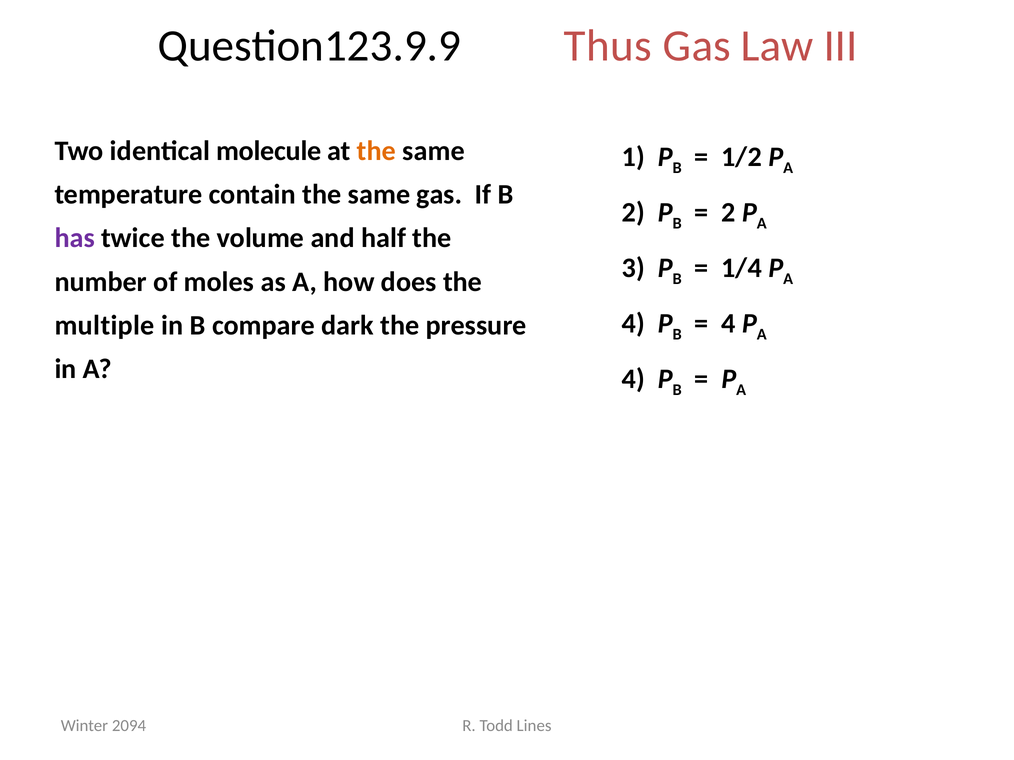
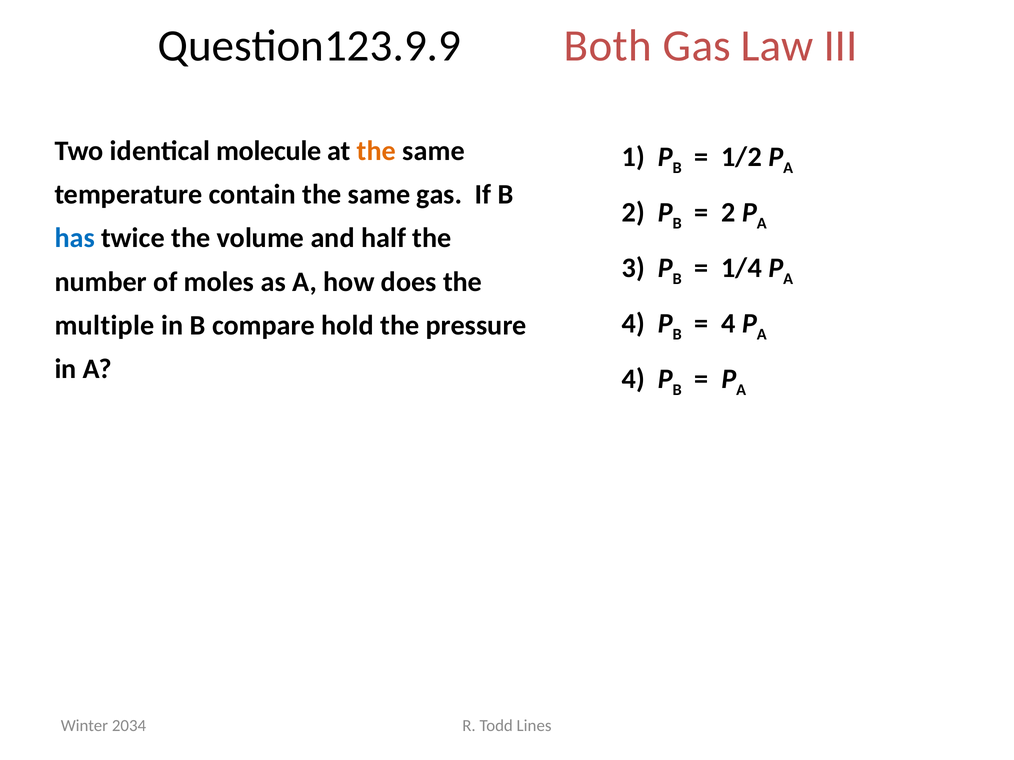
Thus: Thus -> Both
has colour: purple -> blue
dark: dark -> hold
2094: 2094 -> 2034
